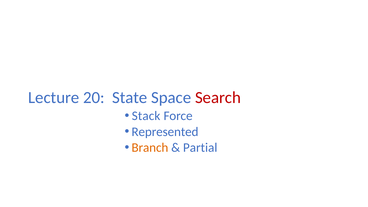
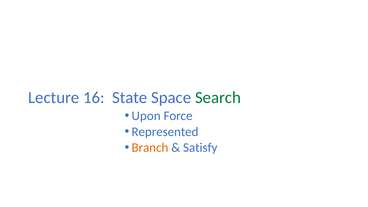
20: 20 -> 16
Search colour: red -> green
Stack: Stack -> Upon
Partial: Partial -> Satisfy
